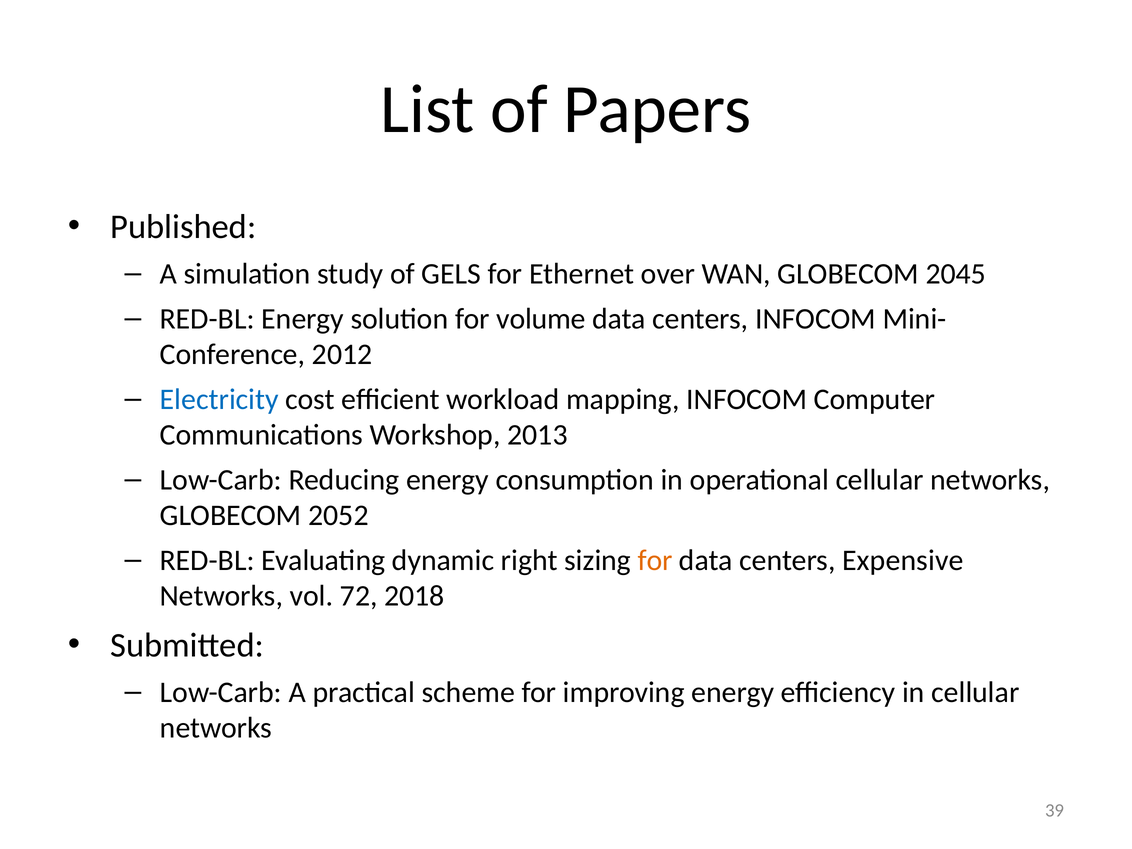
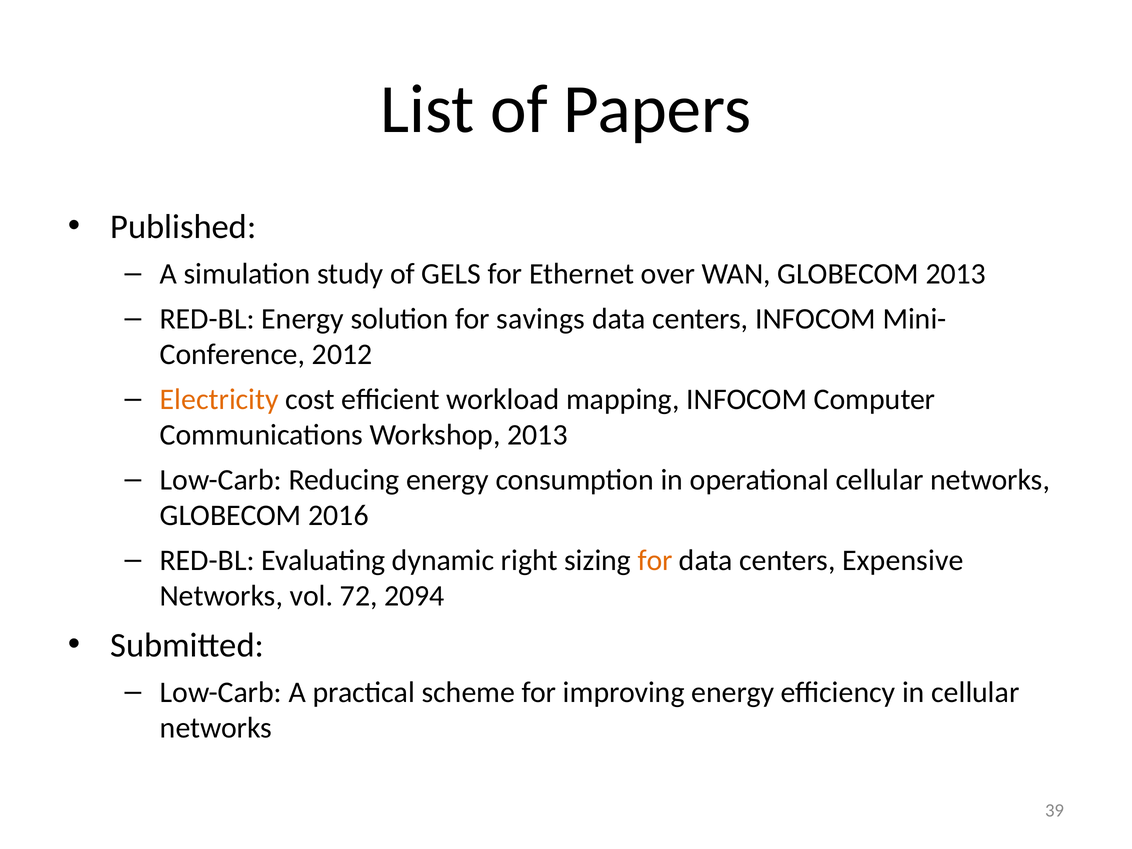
GLOBECOM 2045: 2045 -> 2013
volume: volume -> savings
Electricity colour: blue -> orange
2052: 2052 -> 2016
2018: 2018 -> 2094
